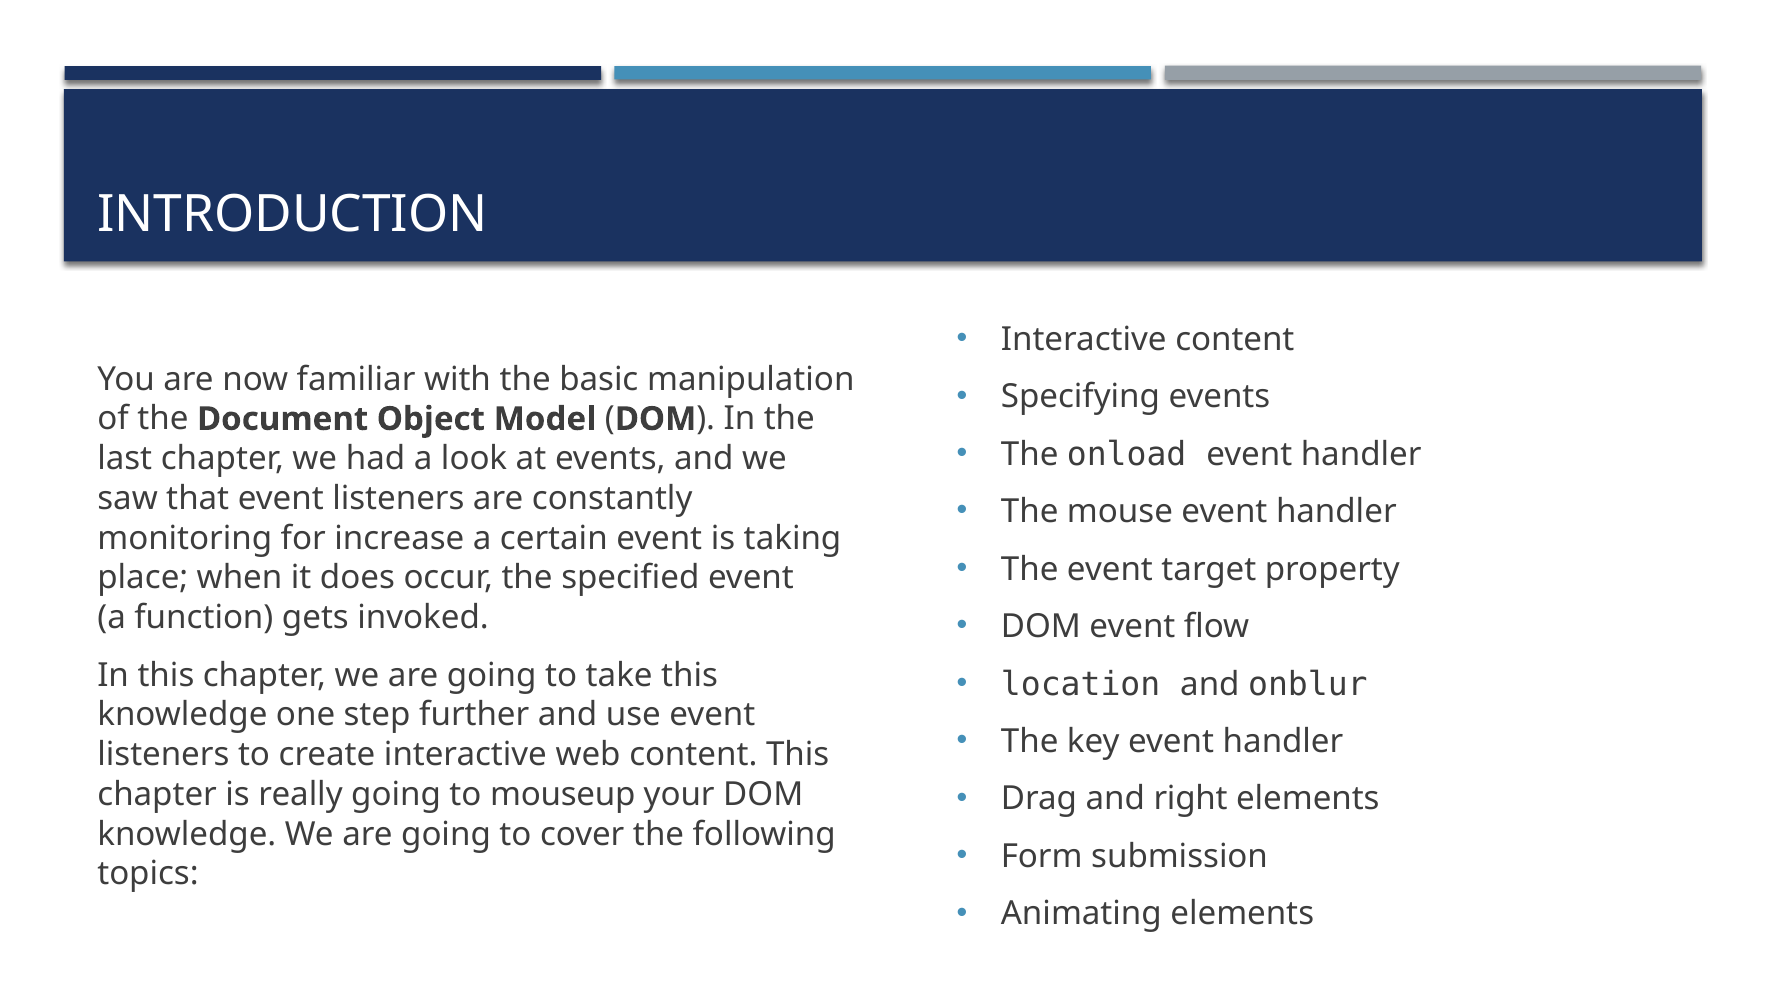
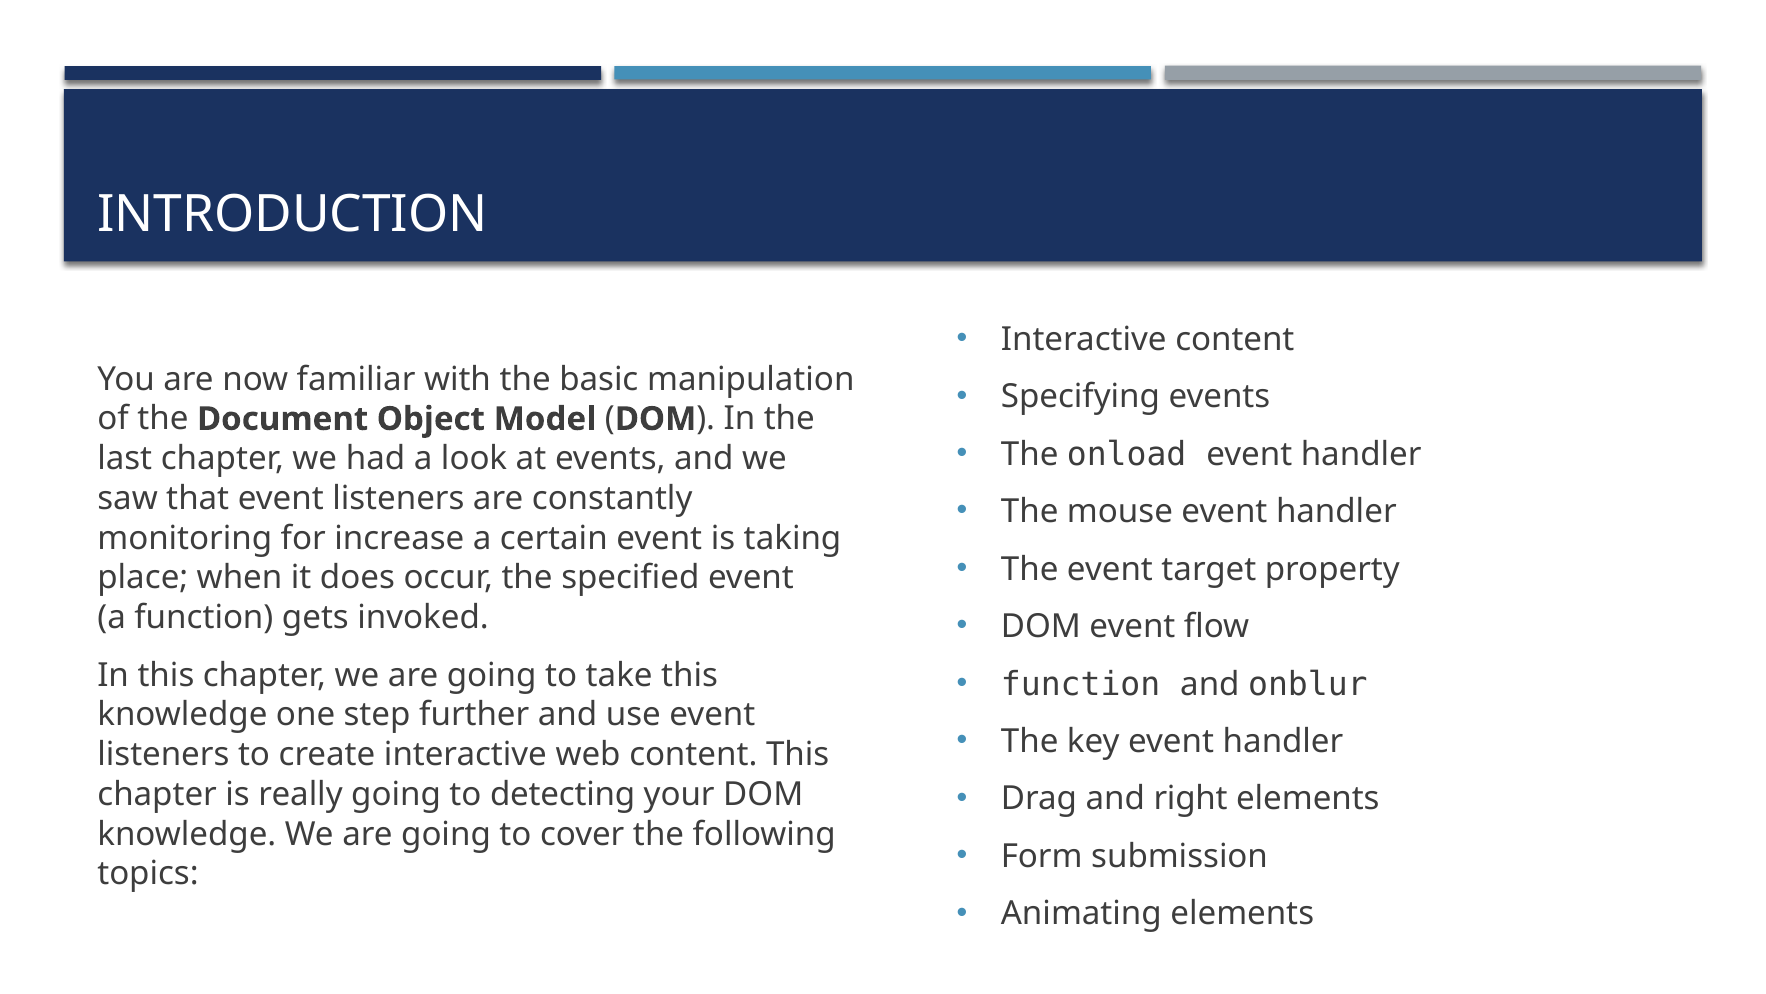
location at (1081, 684): location -> function
mouseup: mouseup -> detecting
